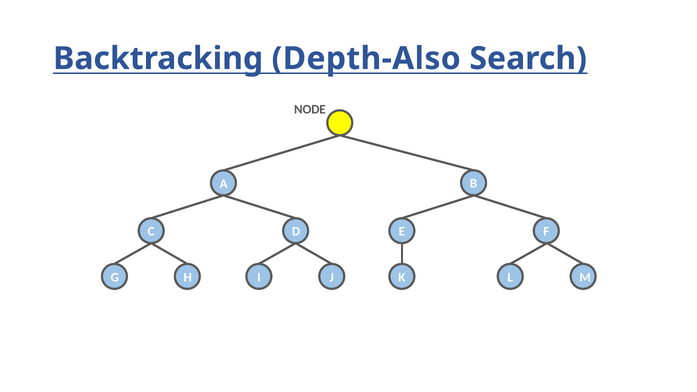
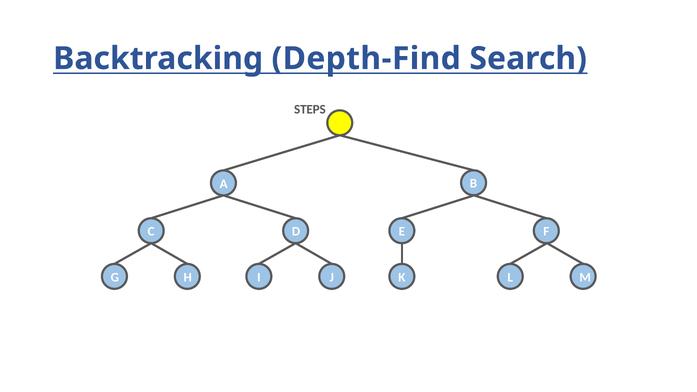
Depth-Also: Depth-Also -> Depth-Find
NODE: NODE -> STEPS
